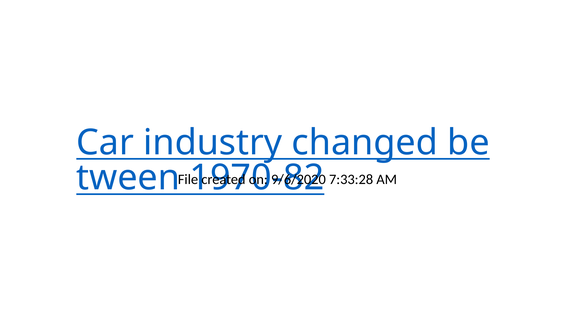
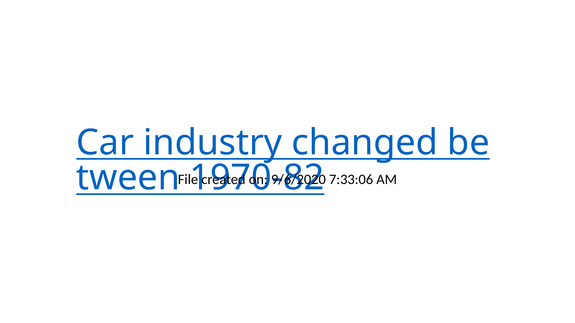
7:33:28: 7:33:28 -> 7:33:06
